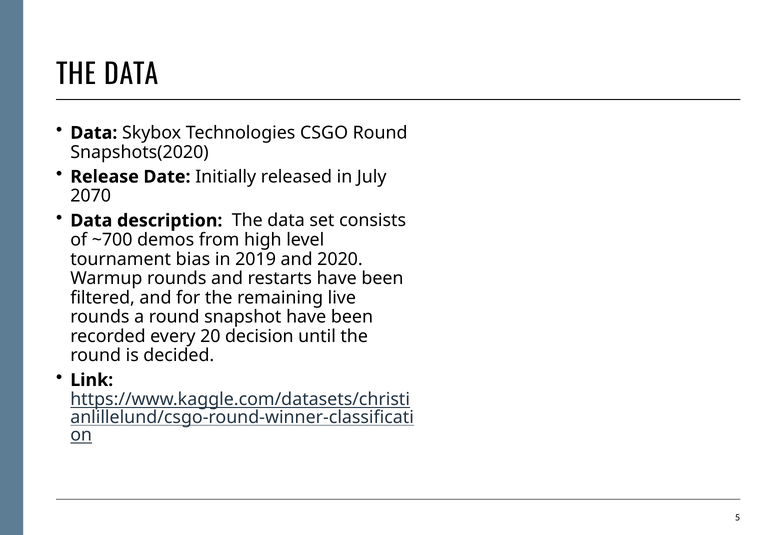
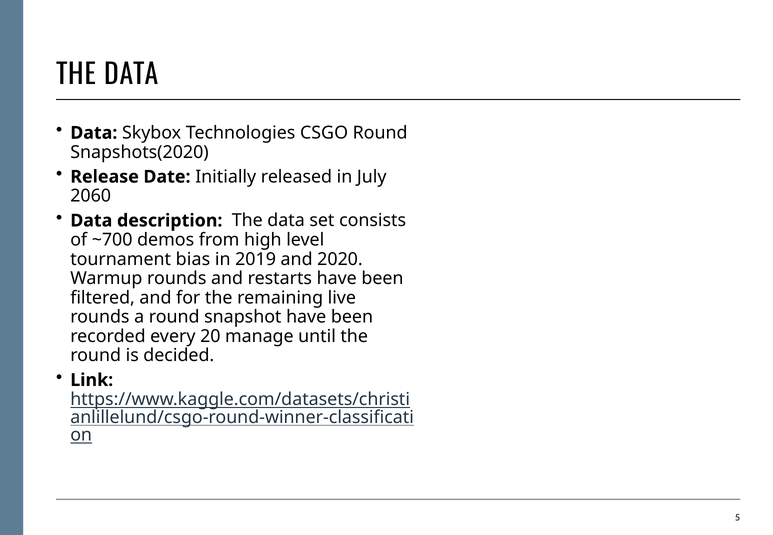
2070: 2070 -> 2060
decision: decision -> manage
